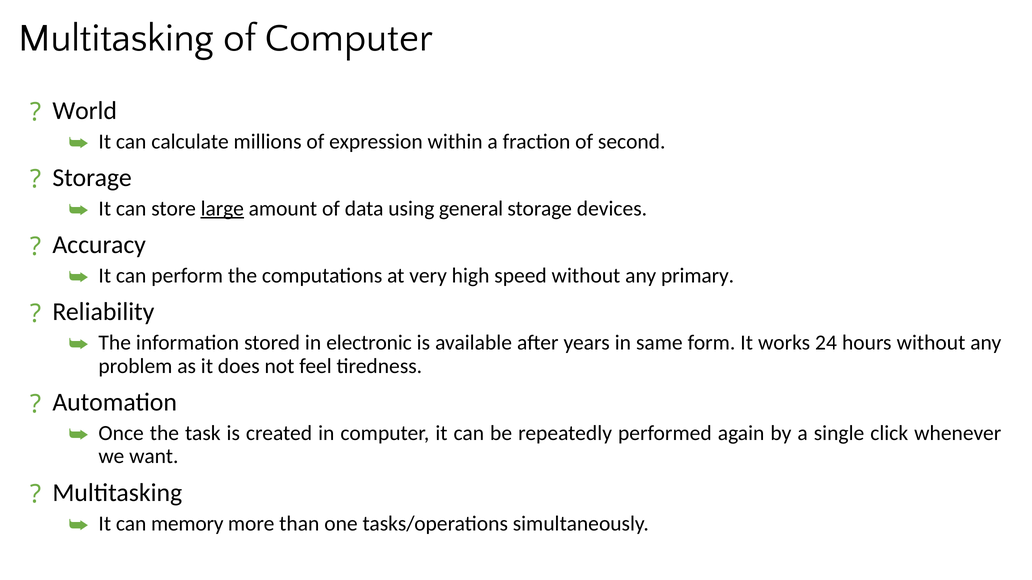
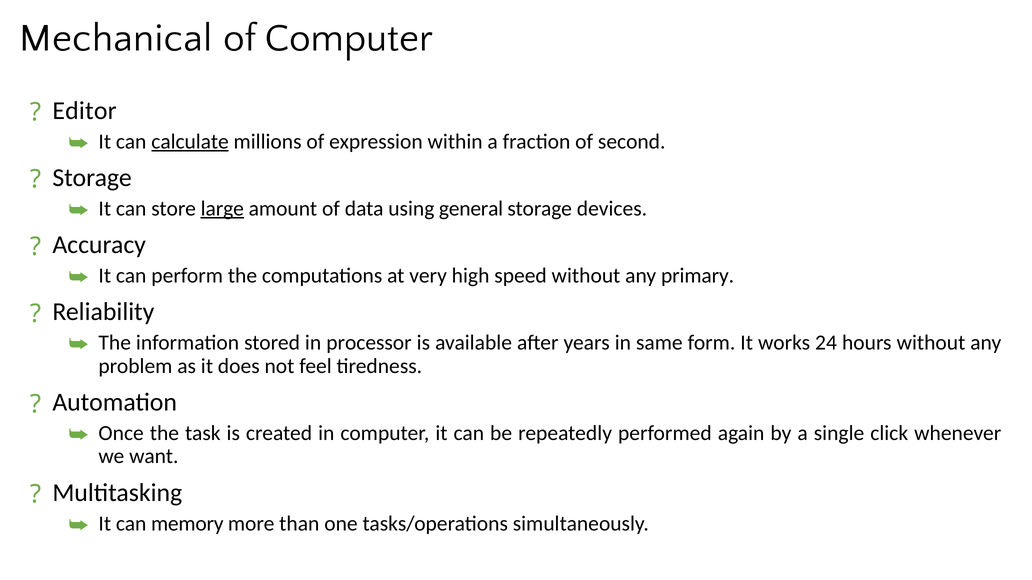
Multitasking at (116, 38): Multitasking -> Mechanical
World: World -> Editor
calculate underline: none -> present
electronic: electronic -> processor
